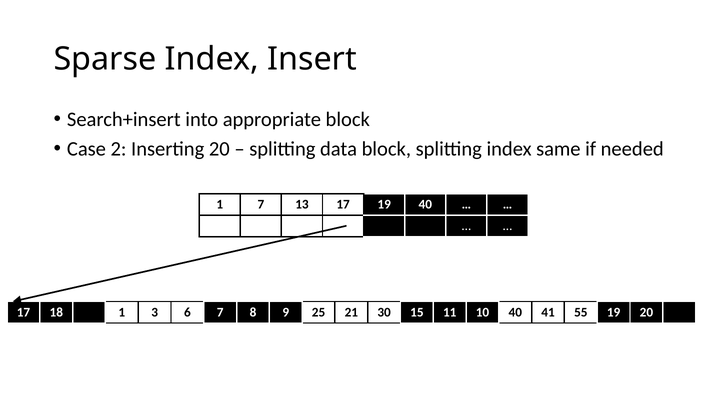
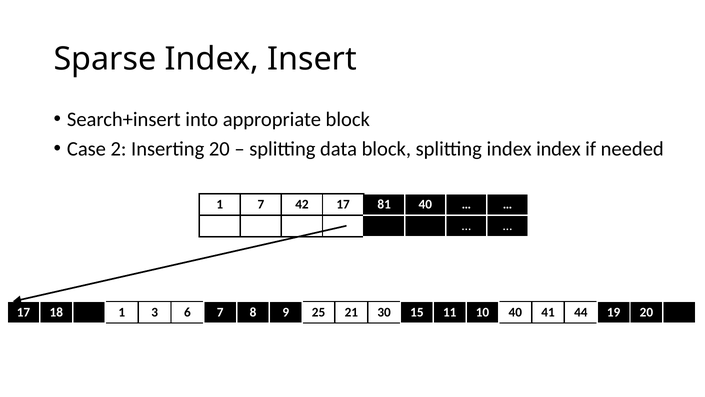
index same: same -> index
13: 13 -> 42
17 19: 19 -> 81
55: 55 -> 44
